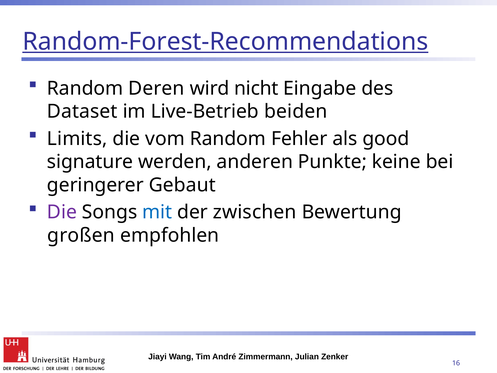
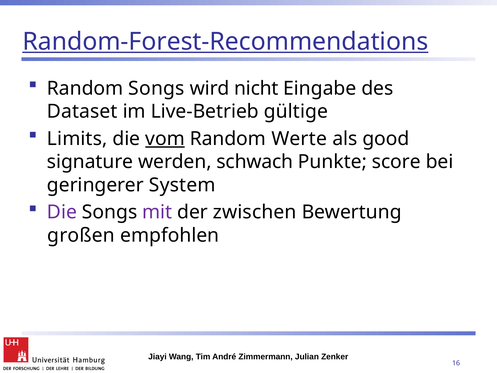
Random Deren: Deren -> Songs
beiden: beiden -> gültige
vom underline: none -> present
Fehler: Fehler -> Werte
anderen: anderen -> schwach
keine: keine -> score
Gebaut: Gebaut -> System
mit colour: blue -> purple
